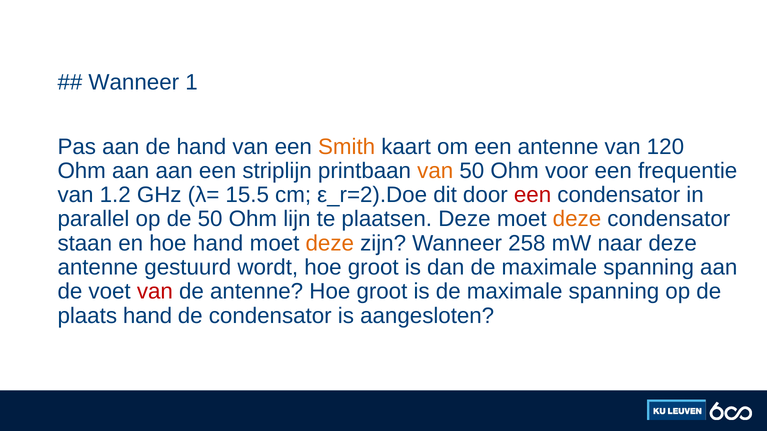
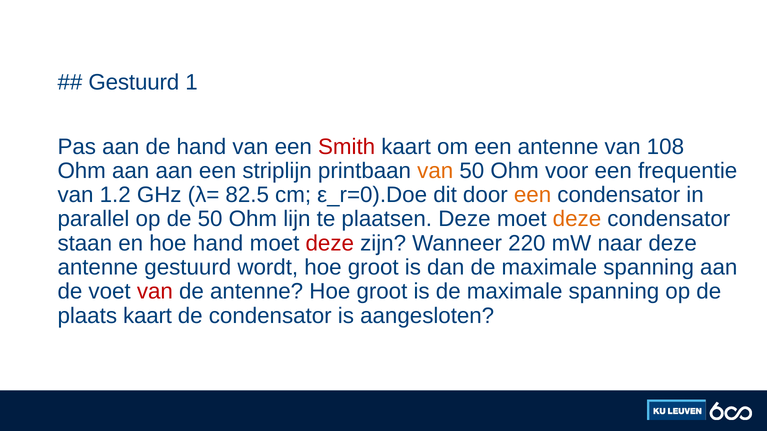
Wanneer at (134, 82): Wanneer -> Gestuurd
Smith colour: orange -> red
120: 120 -> 108
15.5: 15.5 -> 82.5
ε_r=2).Doe: ε_r=2).Doe -> ε_r=0).Doe
een at (533, 195) colour: red -> orange
deze at (330, 243) colour: orange -> red
258: 258 -> 220
plaats hand: hand -> kaart
